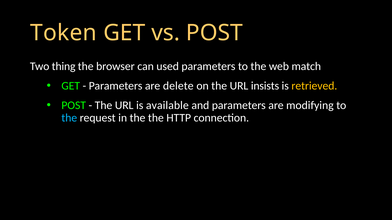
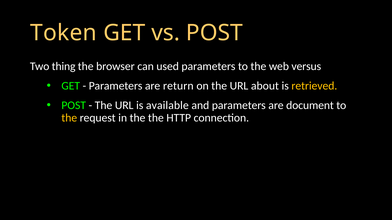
match: match -> versus
delete: delete -> return
insists: insists -> about
modifying: modifying -> document
the at (69, 118) colour: light blue -> yellow
